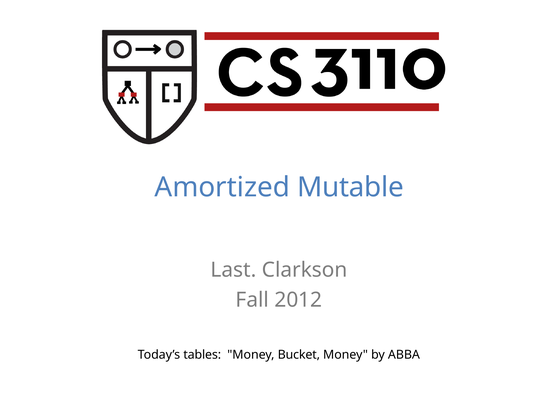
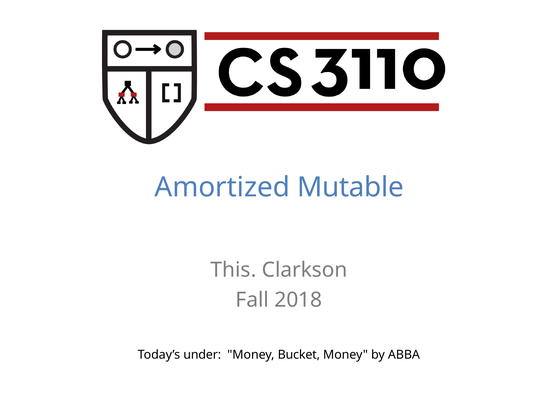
Last: Last -> This
2012: 2012 -> 2018
tables: tables -> under
